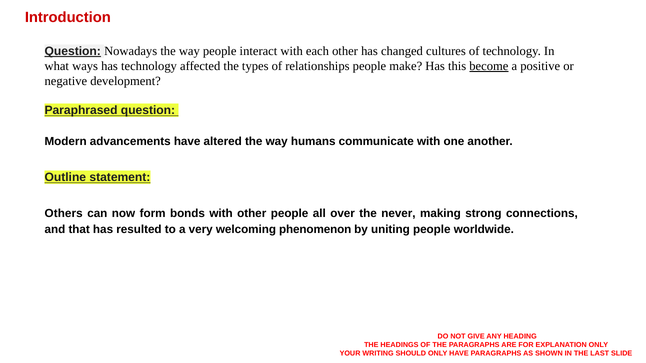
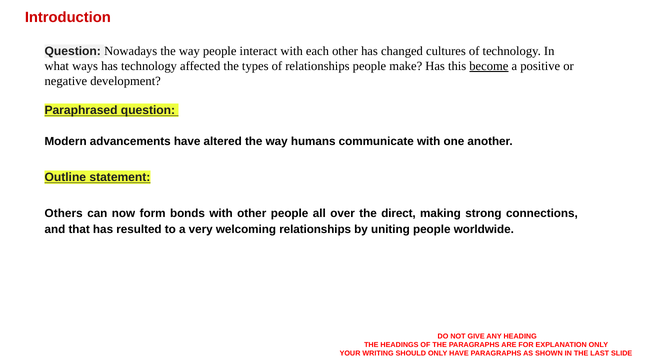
Question at (73, 51) underline: present -> none
never: never -> direct
welcoming phenomenon: phenomenon -> relationships
